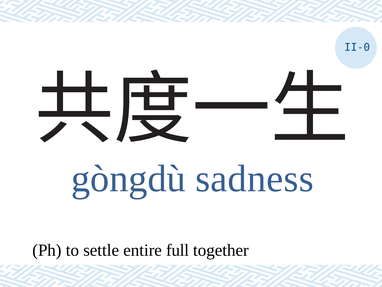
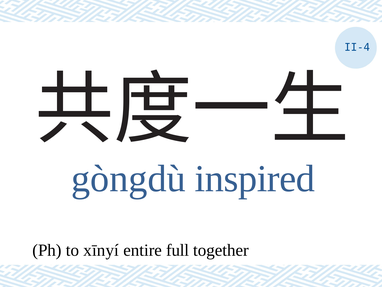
II-0: II-0 -> II-4
sadness: sadness -> inspired
settle: settle -> xīnyí
